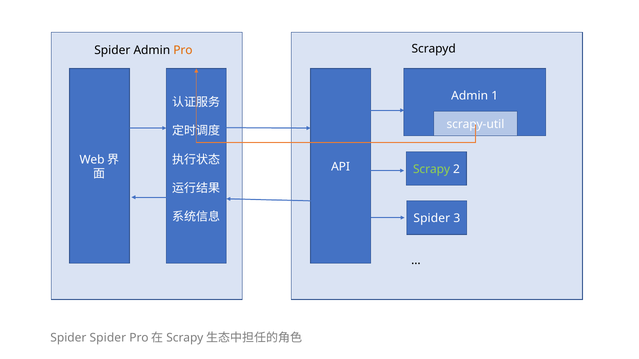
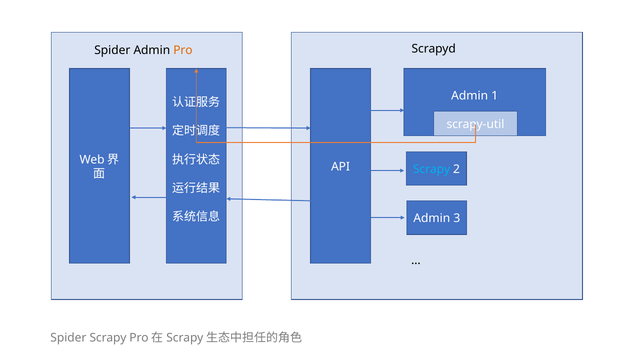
Scrapy at (432, 169) colour: light green -> light blue
Spider at (432, 219): Spider -> Admin
Spider Spider: Spider -> Scrapy
